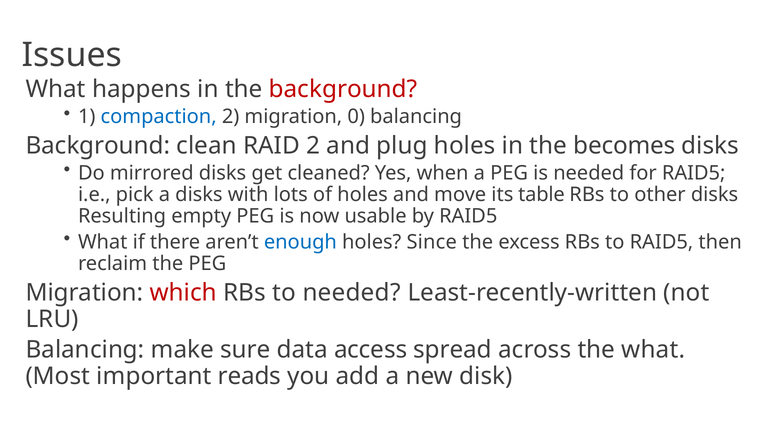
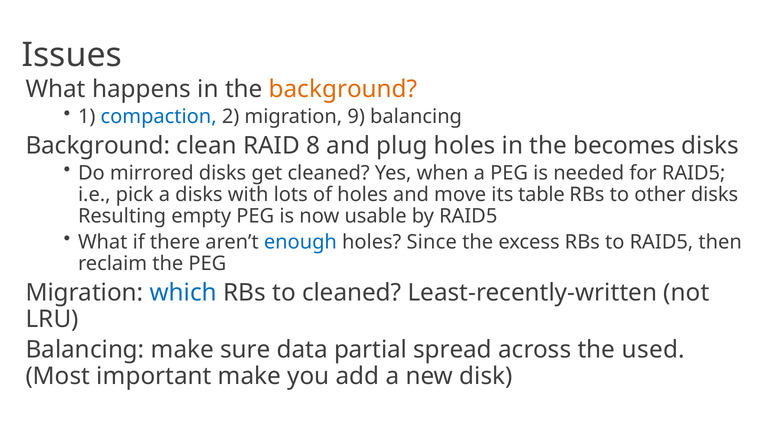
background at (343, 89) colour: red -> orange
0: 0 -> 9
RAID 2: 2 -> 8
which colour: red -> blue
to needed: needed -> cleaned
access: access -> partial
the what: what -> used
important reads: reads -> make
